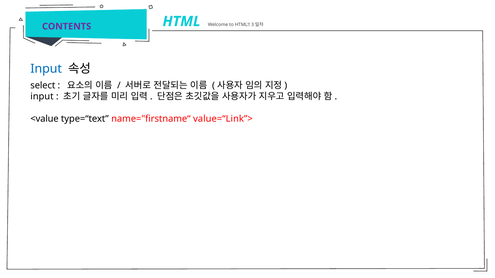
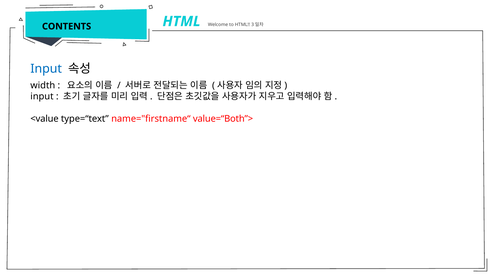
CONTENTS colour: purple -> black
select: select -> width
value=“Link”>: value=“Link”> -> value=“Both”>
